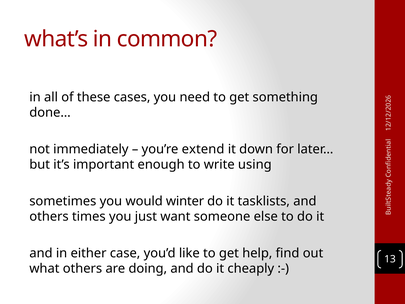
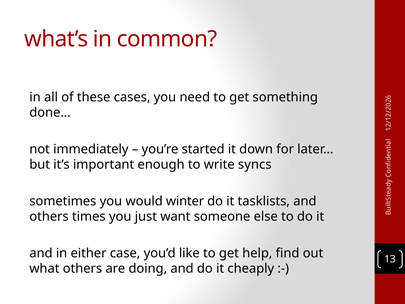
extend: extend -> started
using: using -> syncs
